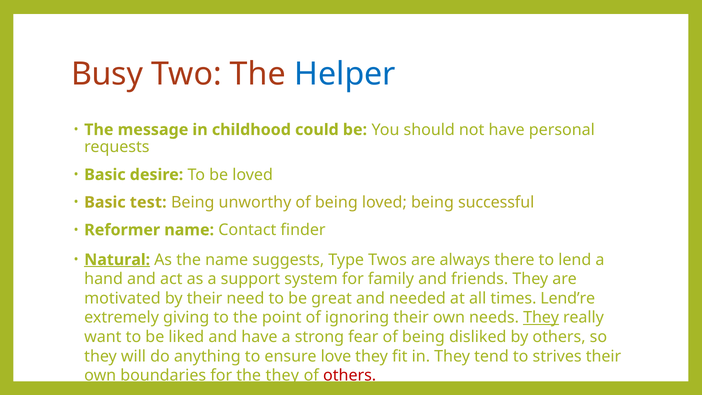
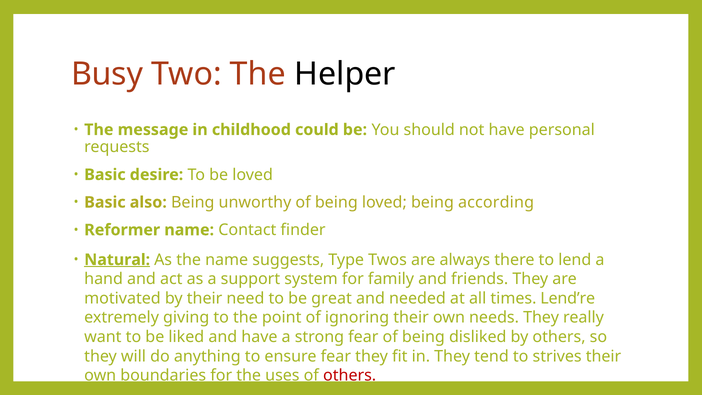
Helper colour: blue -> black
test: test -> also
successful: successful -> according
They at (541, 318) underline: present -> none
ensure love: love -> fear
the they: they -> uses
